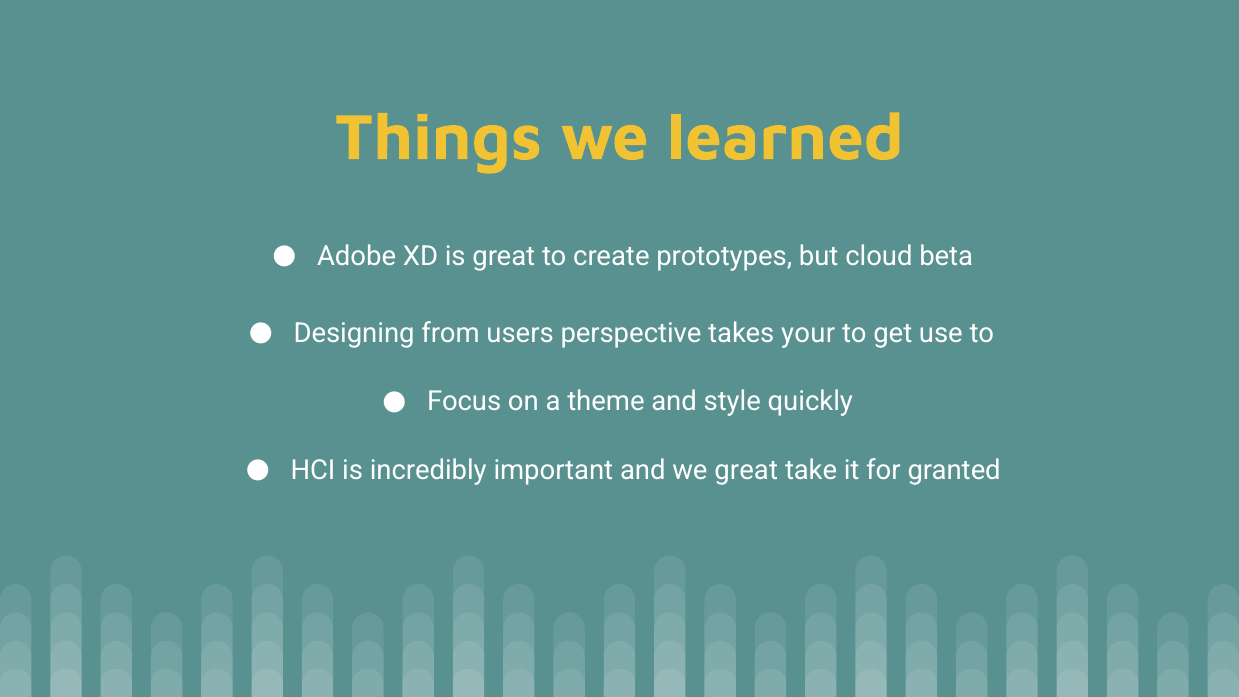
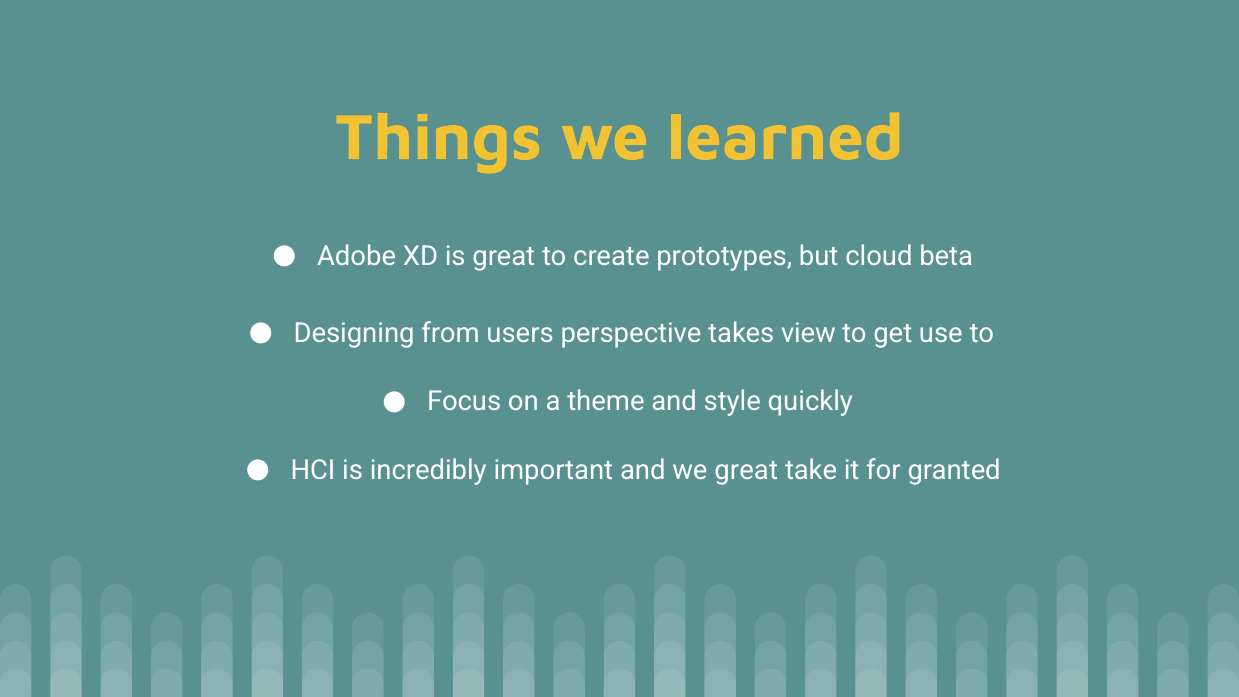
your: your -> view
